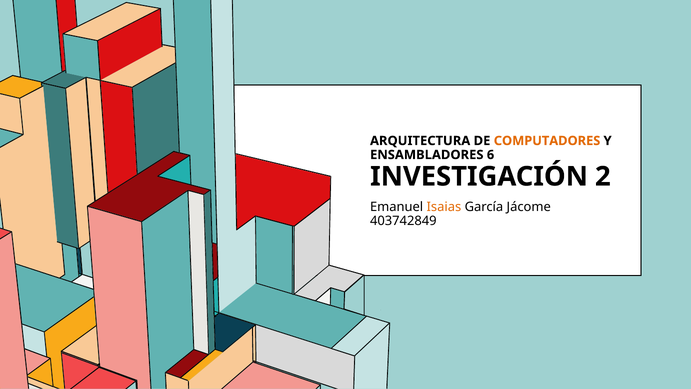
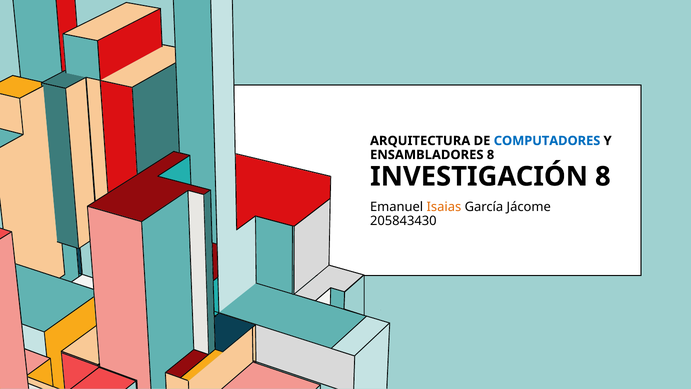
COMPUTADORES colour: orange -> blue
ENSAMBLADORES 6: 6 -> 8
2 at (603, 176): 2 -> 8
403742849: 403742849 -> 205843430
